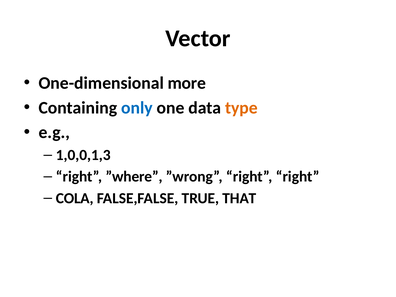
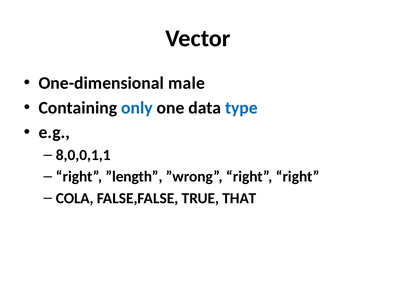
more: more -> male
type colour: orange -> blue
1,0,0,1,3: 1,0,0,1,3 -> 8,0,0,1,1
”where: ”where -> ”length
